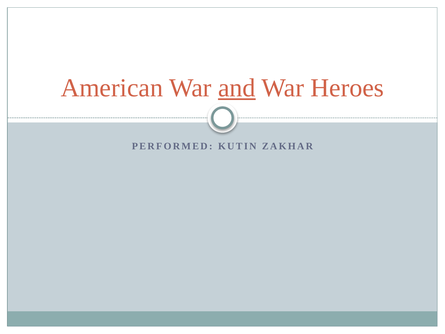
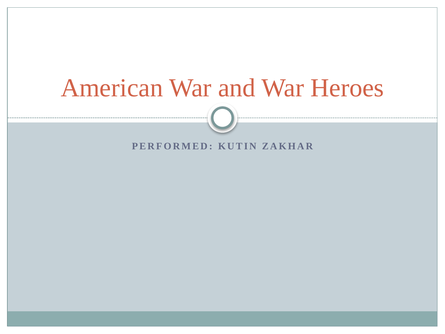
and underline: present -> none
